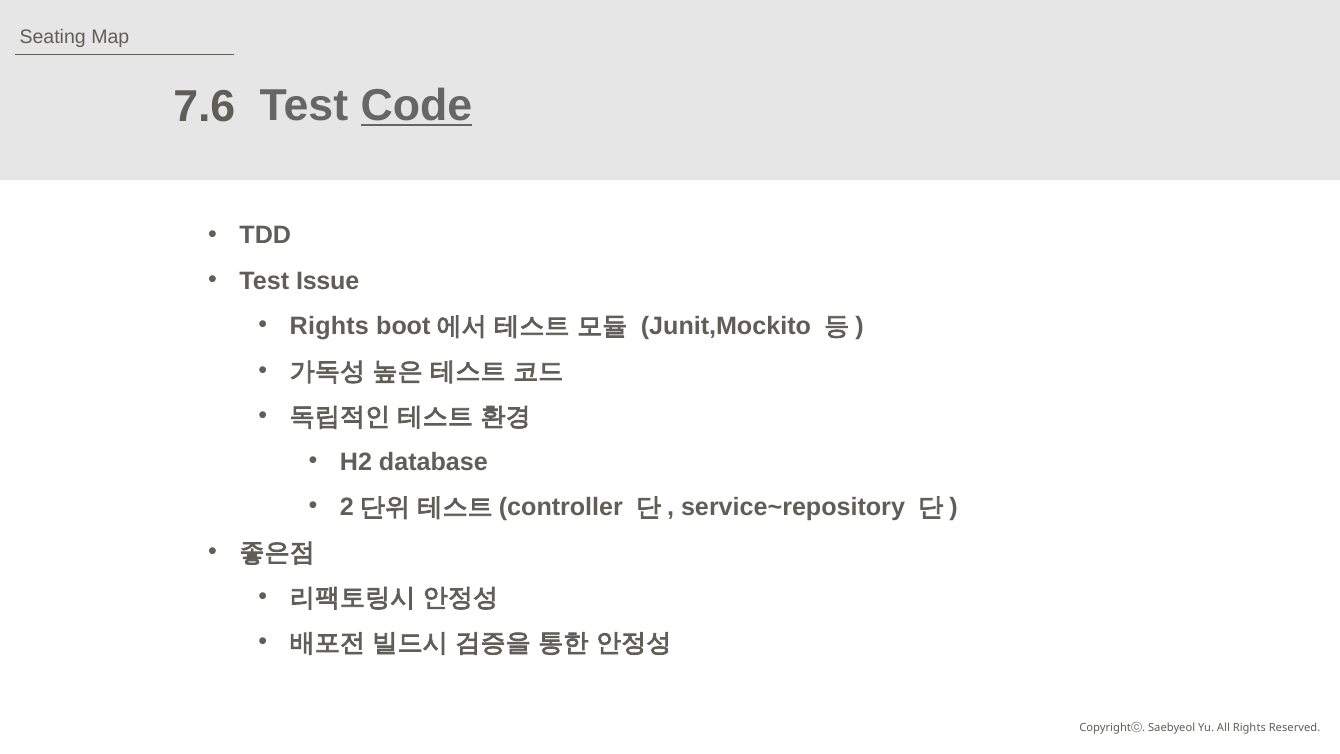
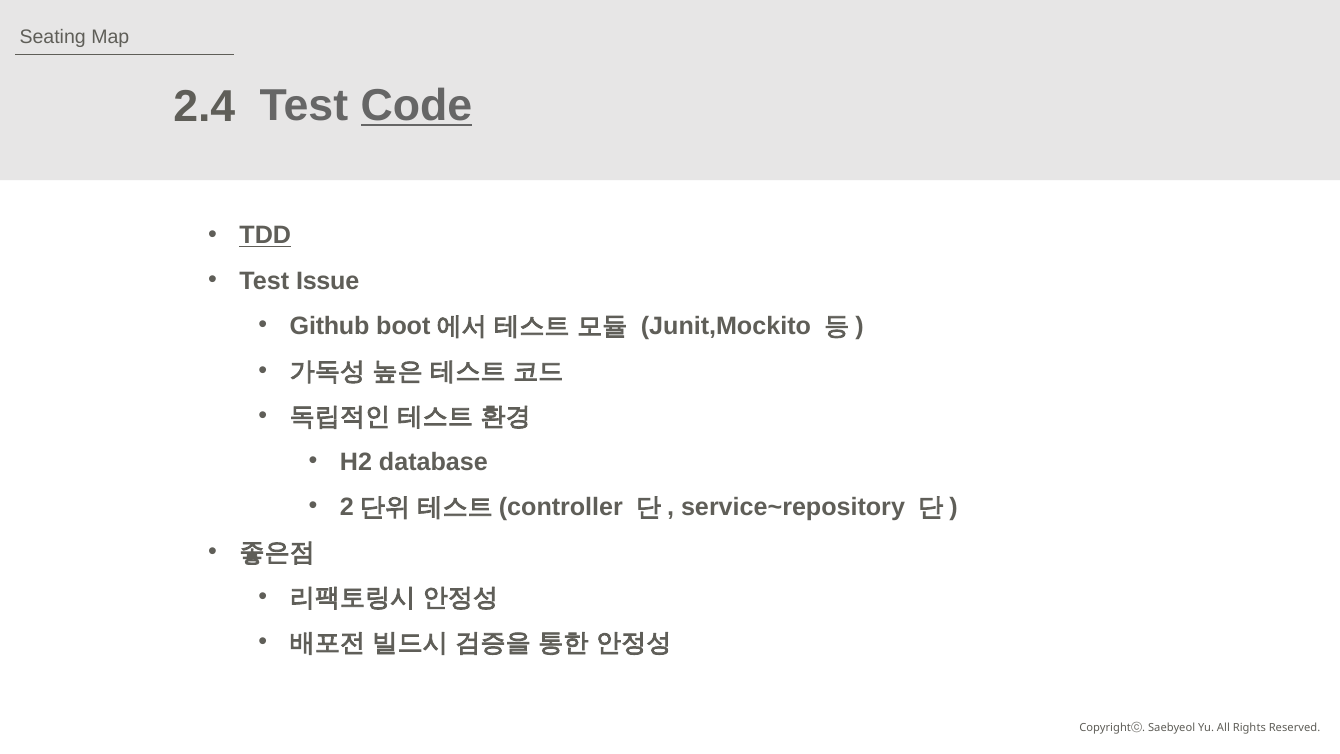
7.6: 7.6 -> 2.4
TDD underline: none -> present
Rights at (329, 326): Rights -> Github
